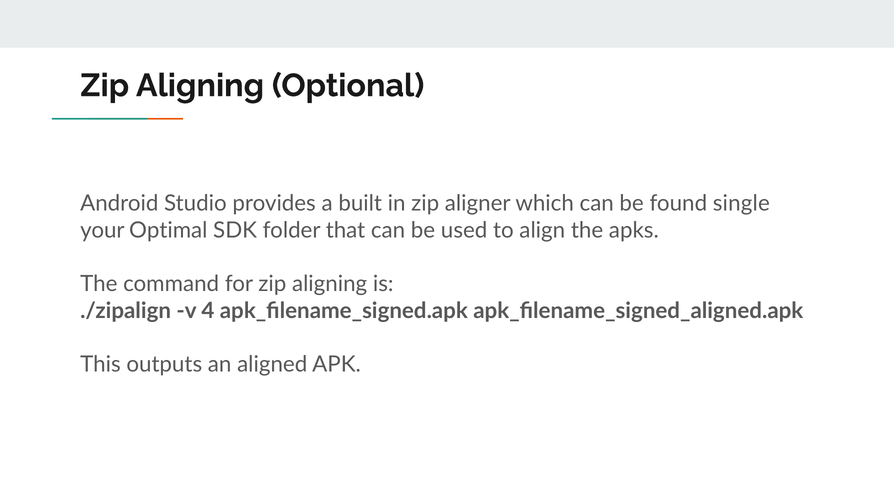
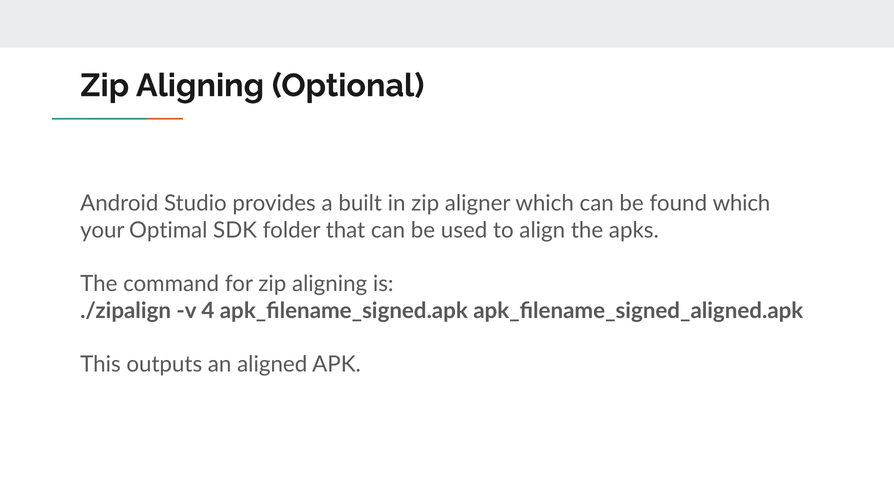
found single: single -> which
